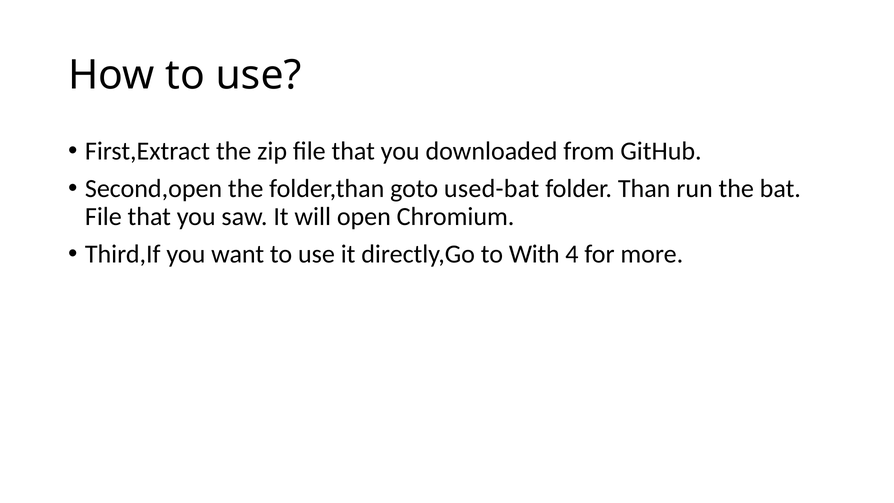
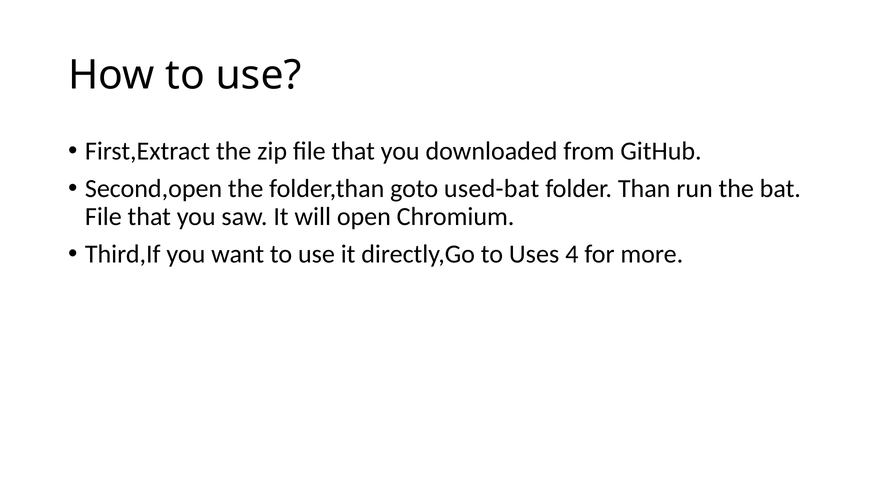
With: With -> Uses
